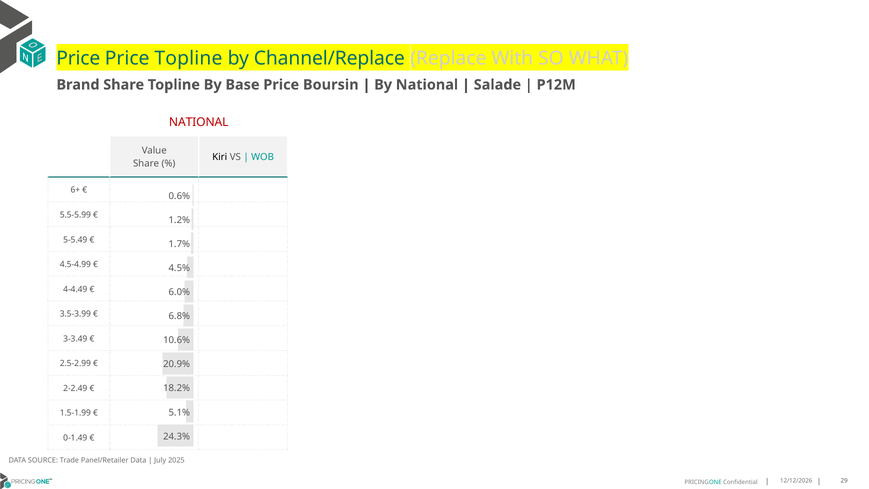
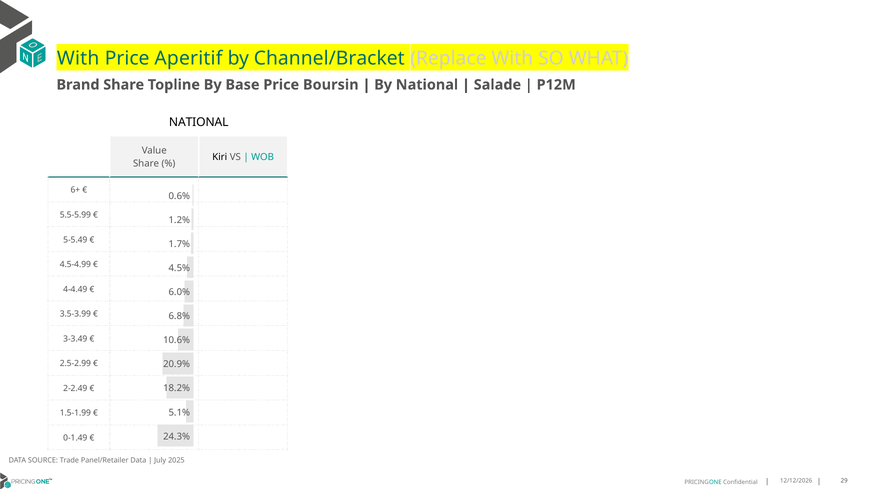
Price at (78, 58): Price -> With
Price Topline: Topline -> Aperitif
Channel/Replace: Channel/Replace -> Channel/Bracket
NATIONAL at (199, 122) colour: red -> black
